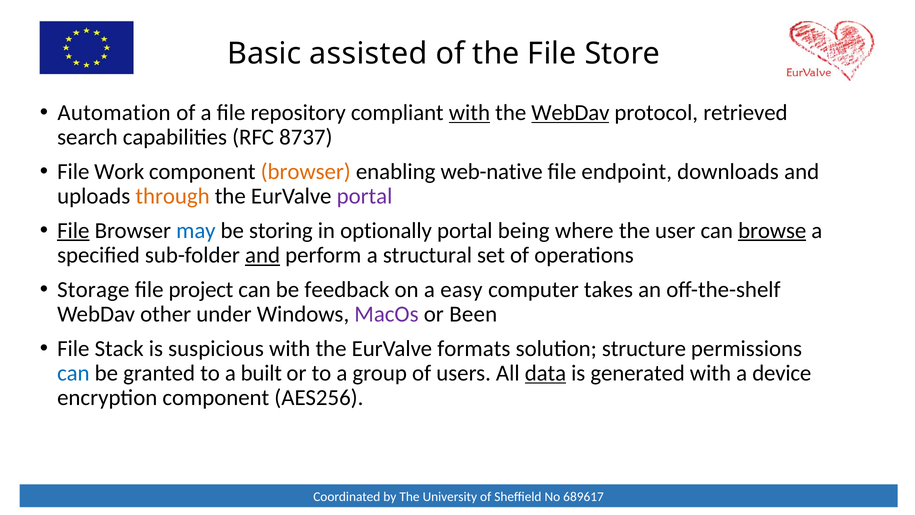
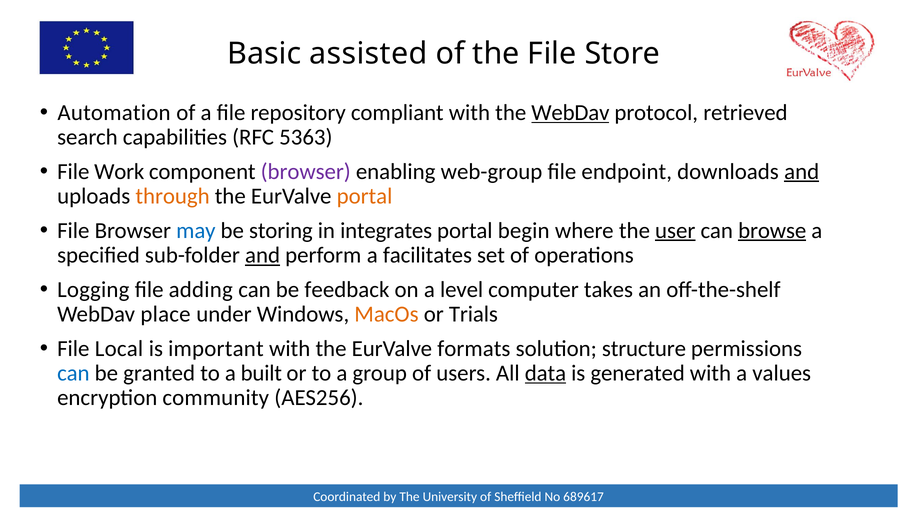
with at (469, 113) underline: present -> none
8737: 8737 -> 5363
browser at (306, 171) colour: orange -> purple
web-native: web-native -> web-group
and at (802, 171) underline: none -> present
portal at (365, 196) colour: purple -> orange
File at (73, 230) underline: present -> none
optionally: optionally -> integrates
being: being -> begin
user underline: none -> present
structural: structural -> facilitates
Storage: Storage -> Logging
project: project -> adding
easy: easy -> level
other: other -> place
MacOs colour: purple -> orange
Been: Been -> Trials
Stack: Stack -> Local
suspicious: suspicious -> important
device: device -> values
encryption component: component -> community
